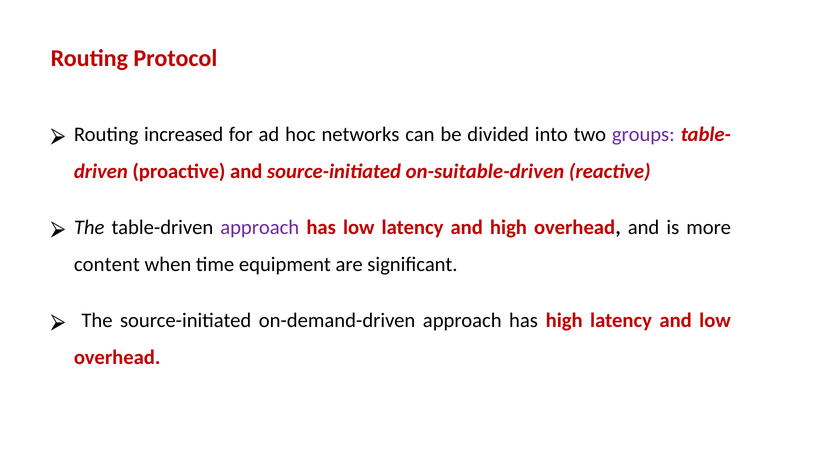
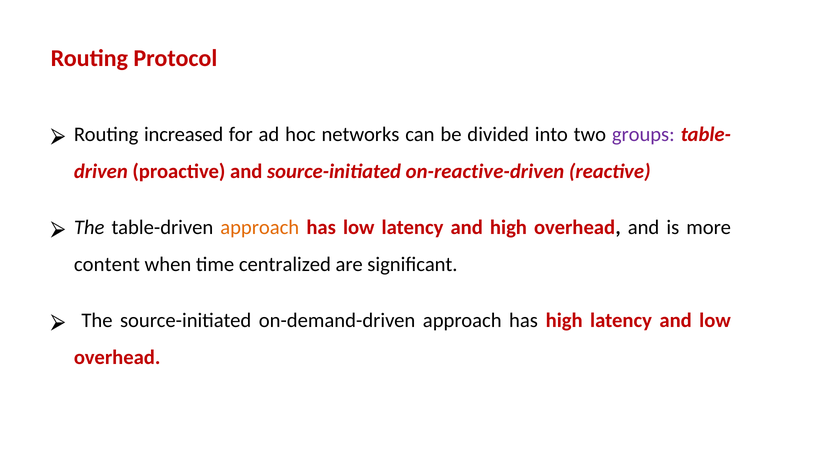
on-suitable-driven: on-suitable-driven -> on-reactive-driven
approach at (260, 227) colour: purple -> orange
equipment: equipment -> centralized
